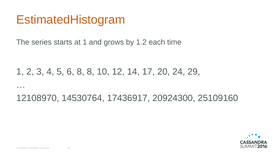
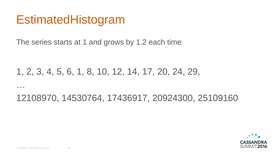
6 8: 8 -> 1
